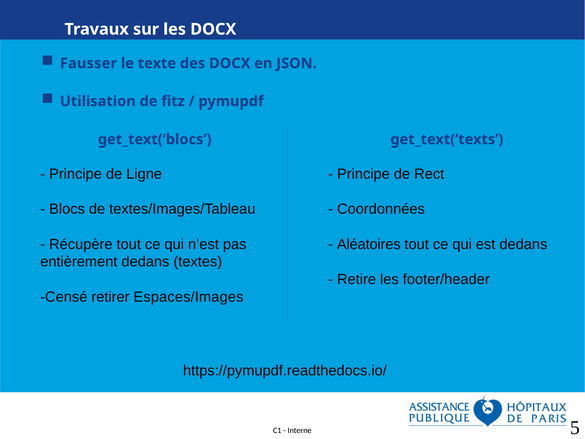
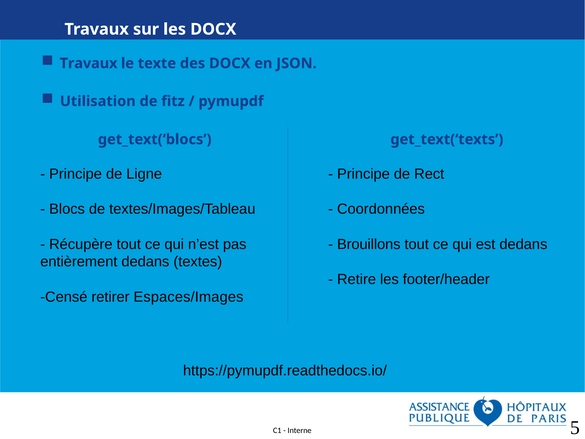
Fausser at (88, 63): Fausser -> Travaux
Aléatoires: Aléatoires -> Brouillons
